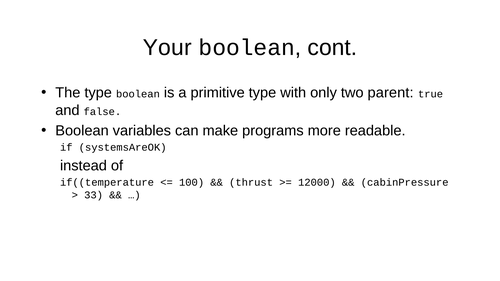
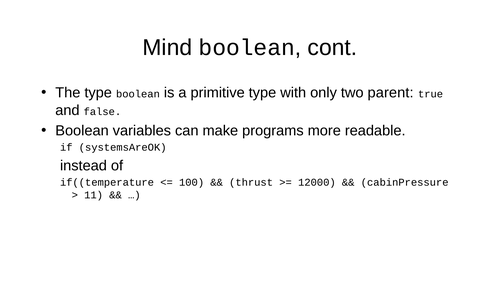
Your: Your -> Mind
33: 33 -> 11
